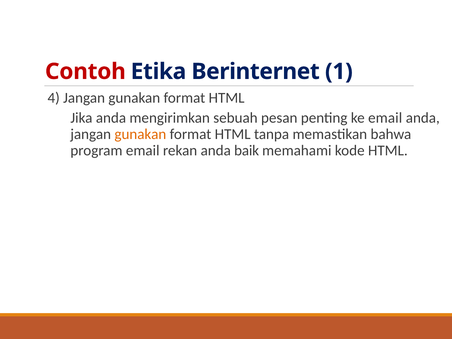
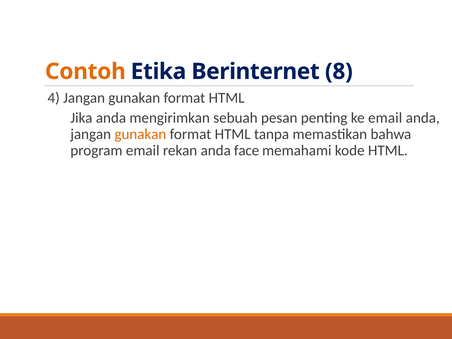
Contoh colour: red -> orange
1: 1 -> 8
baik: baik -> face
